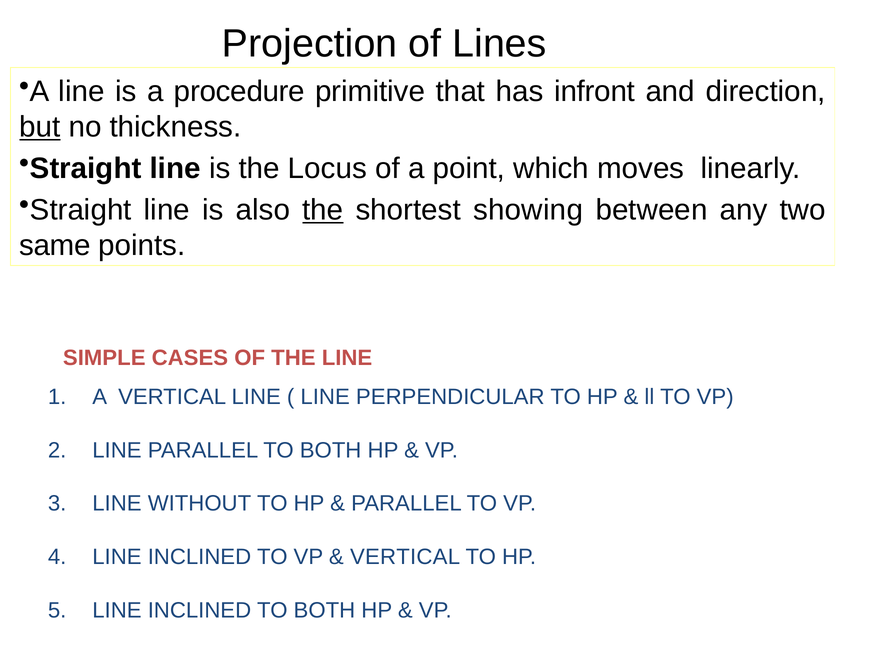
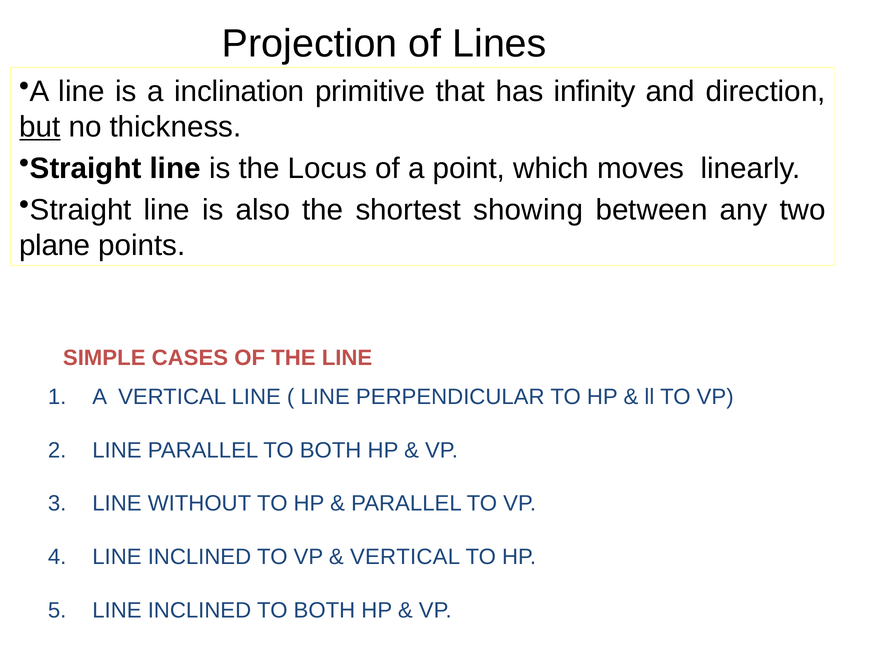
procedure: procedure -> inclination
infront: infront -> infinity
the at (323, 210) underline: present -> none
same: same -> plane
